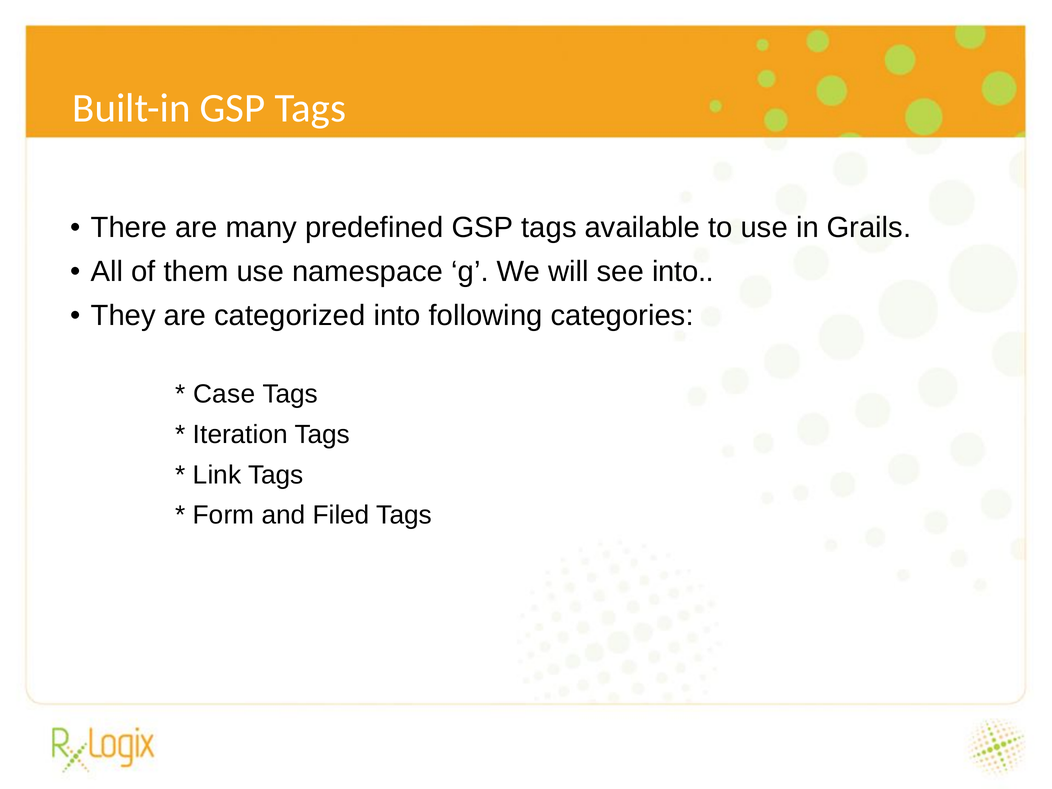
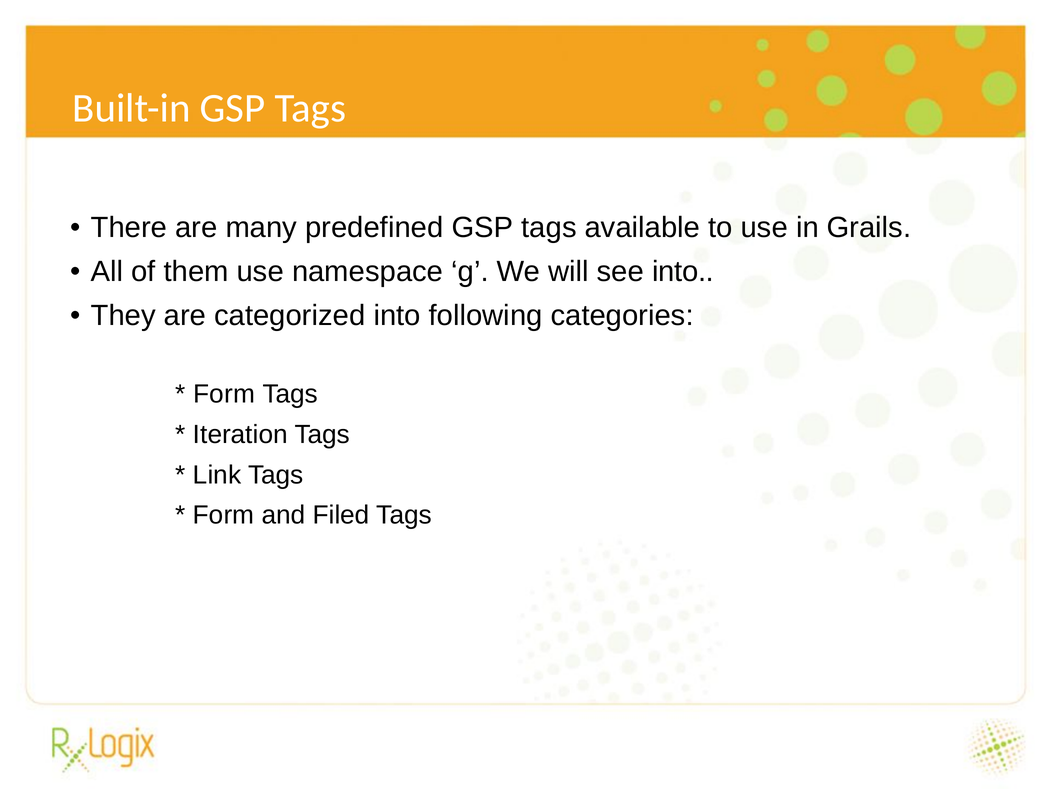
Case at (224, 394): Case -> Form
